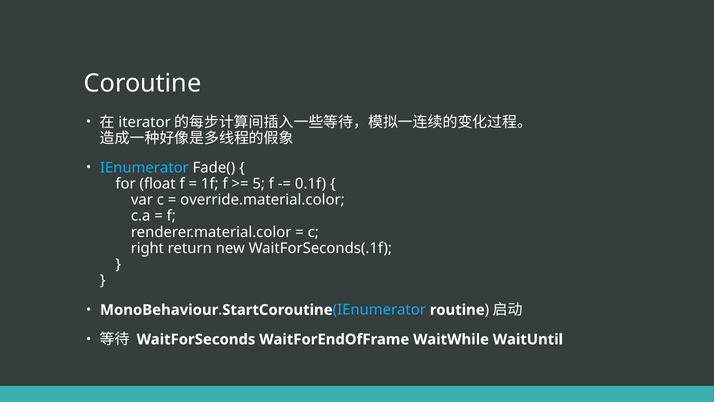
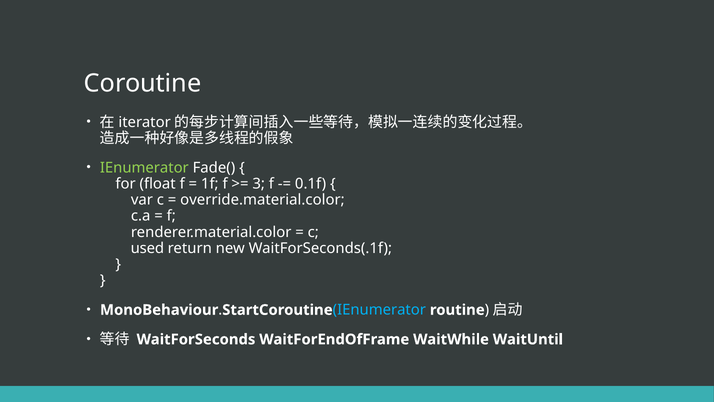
IEnumerator at (144, 168) colour: light blue -> light green
5: 5 -> 3
right: right -> used
